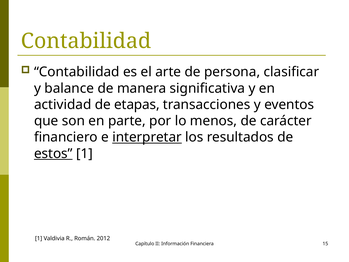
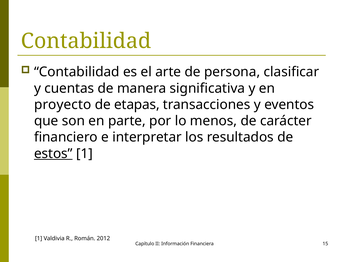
balance: balance -> cuentas
actividad: actividad -> proyecto
interpretar underline: present -> none
